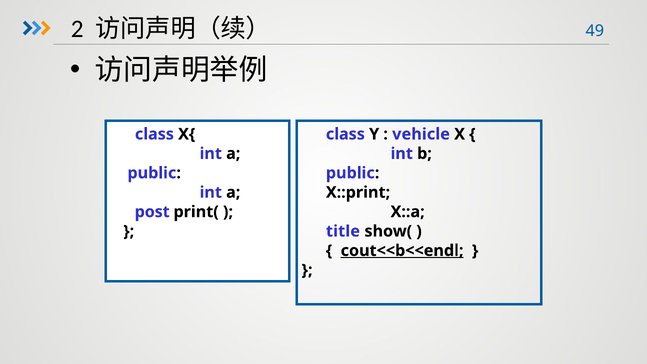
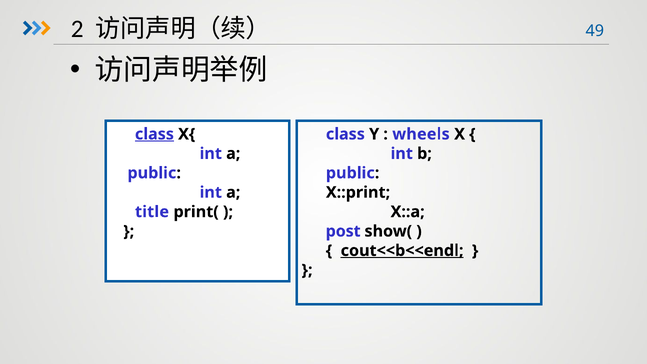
class at (154, 134) underline: none -> present
vehicle: vehicle -> wheels
post: post -> title
title: title -> post
